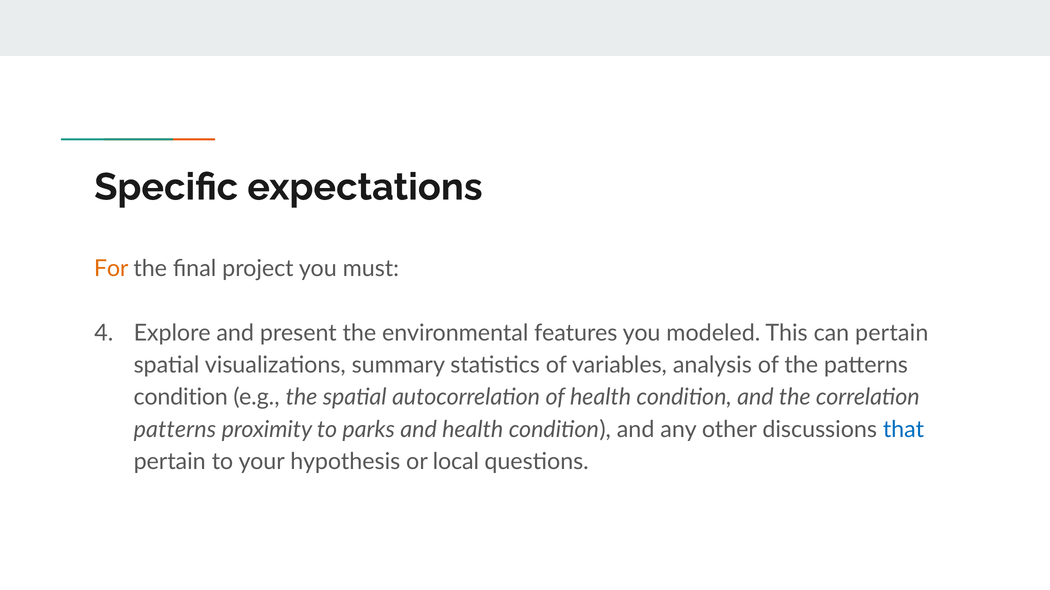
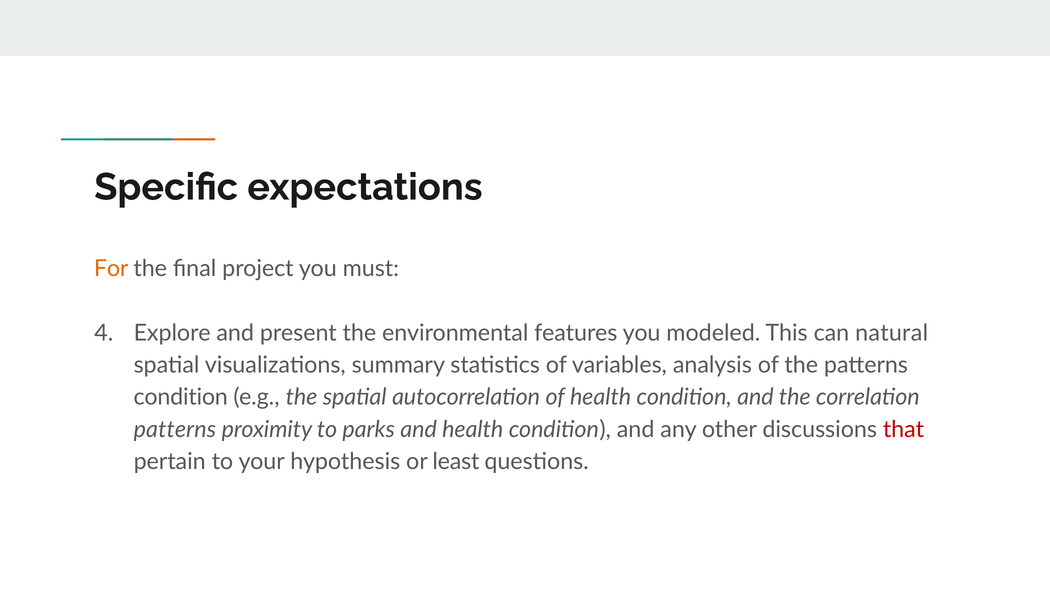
can pertain: pertain -> natural
that colour: blue -> red
local: local -> least
